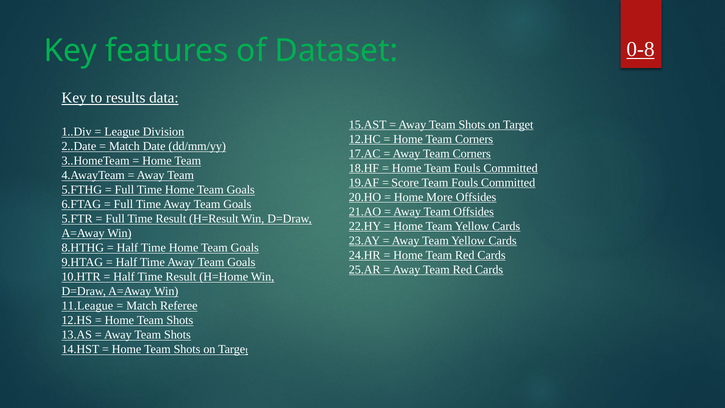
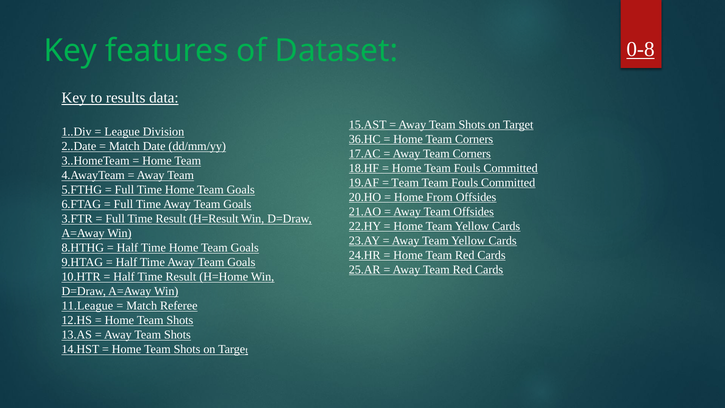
12.HC: 12.HC -> 36.HC
Score at (405, 182): Score -> Team
More: More -> From
5.FTR: 5.FTR -> 3.FTR
